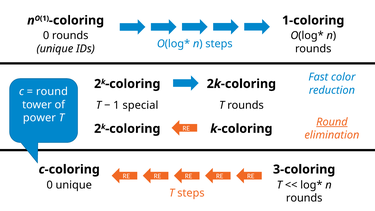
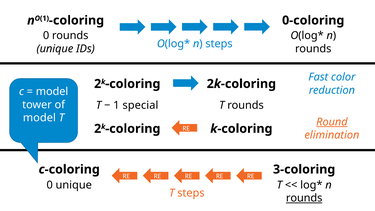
1-coloring: 1-coloring -> 0-coloring
round at (52, 92): round -> model
power at (39, 118): power -> model
rounds at (304, 198) underline: none -> present
